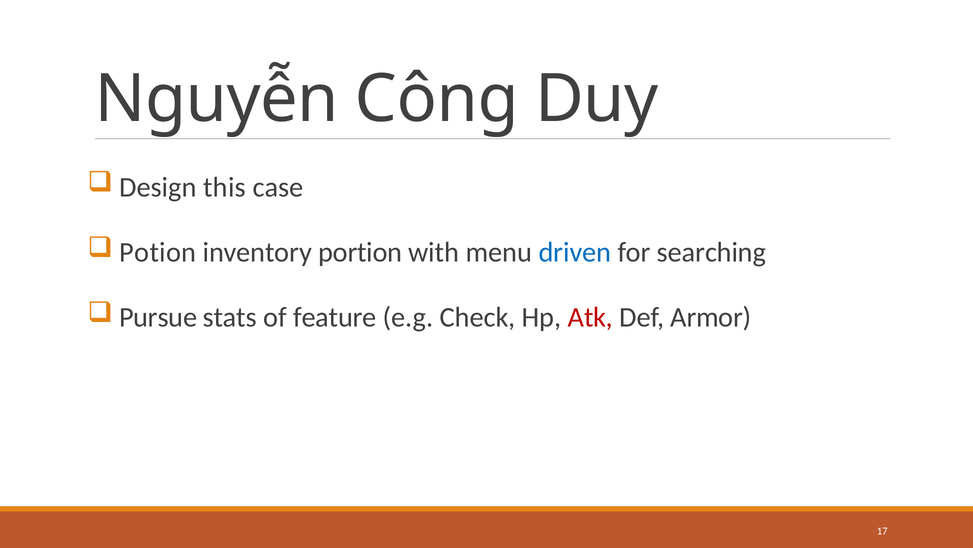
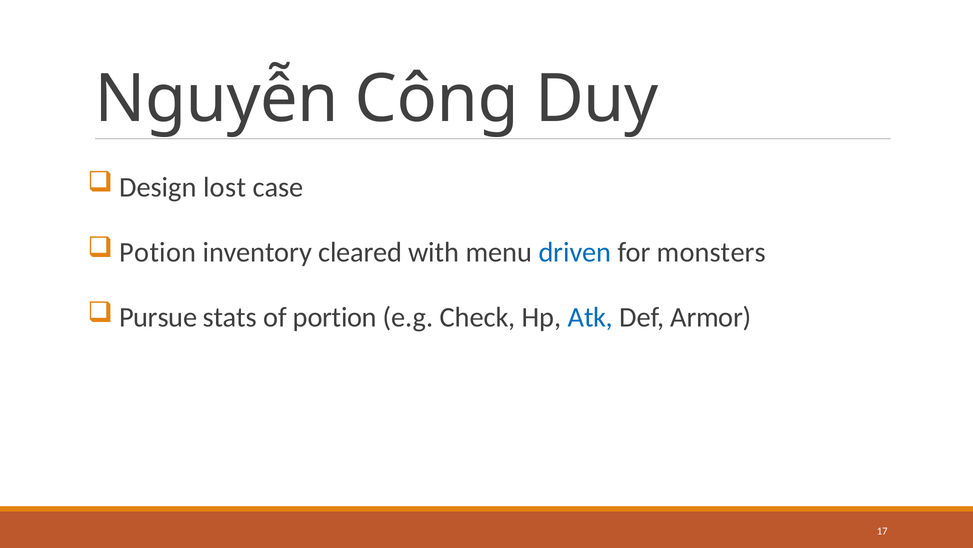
this: this -> lost
portion: portion -> cleared
searching: searching -> monsters
feature: feature -> portion
Atk colour: red -> blue
